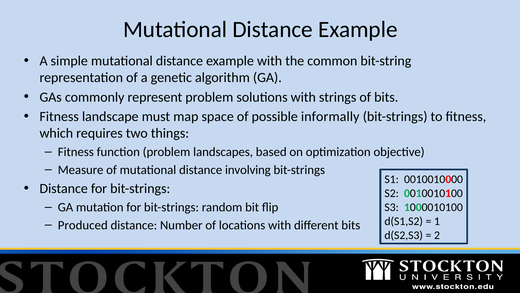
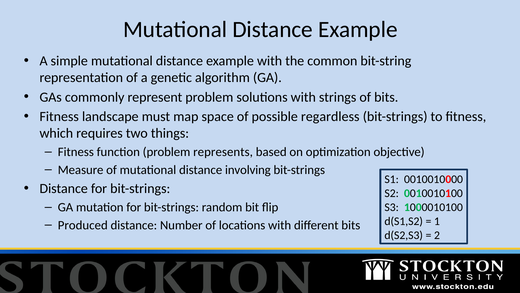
informally: informally -> regardless
landscapes: landscapes -> represents
